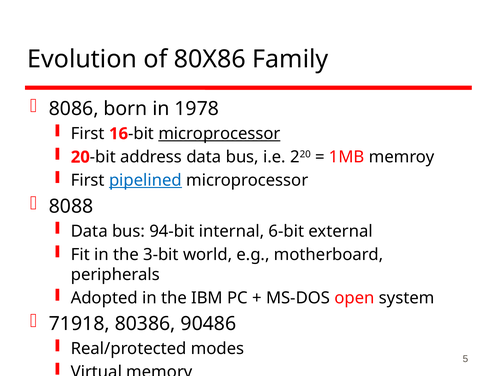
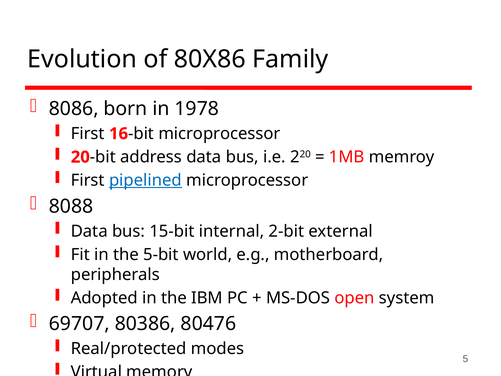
microprocessor at (219, 134) underline: present -> none
94-bit: 94-bit -> 15-bit
6-bit: 6-bit -> 2-bit
3-bit: 3-bit -> 5-bit
71918: 71918 -> 69707
90486: 90486 -> 80476
